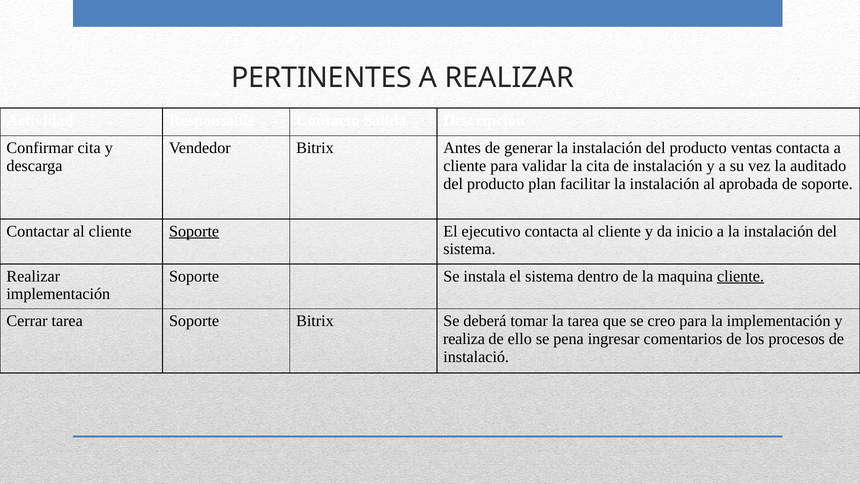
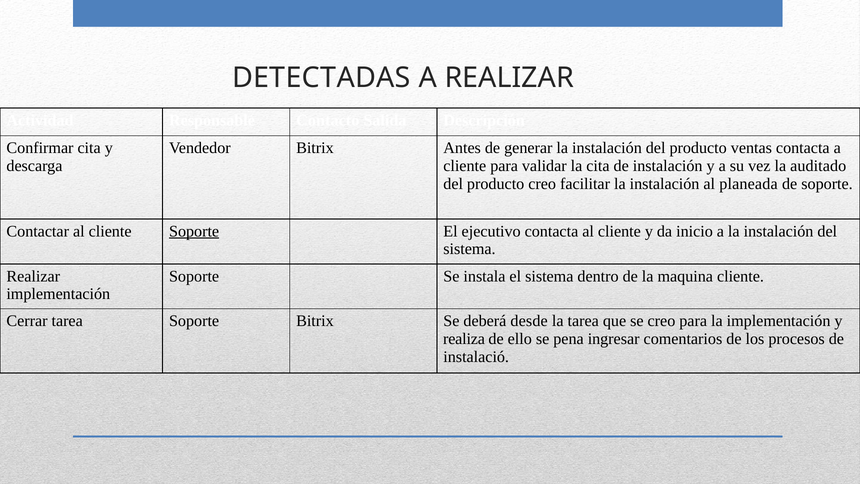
PERTINENTES: PERTINENTES -> DETECTADAS
producto plan: plan -> creo
aprobada: aprobada -> planeada
cliente at (740, 276) underline: present -> none
tomar: tomar -> desde
